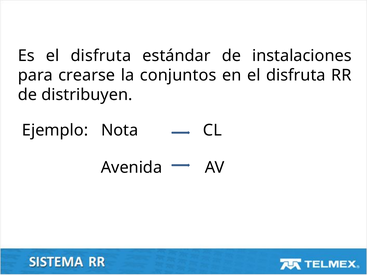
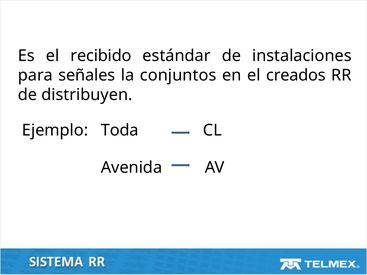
Es el disfruta: disfruta -> recibido
crearse: crearse -> señales
en el disfruta: disfruta -> creados
Nota: Nota -> Toda
